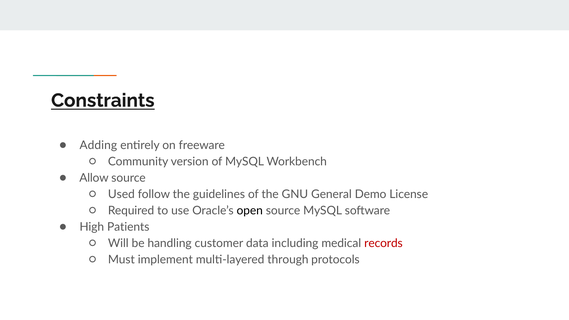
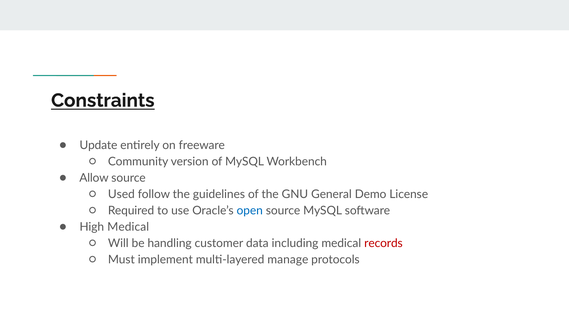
Adding: Adding -> Update
open colour: black -> blue
High Patients: Patients -> Medical
through: through -> manage
